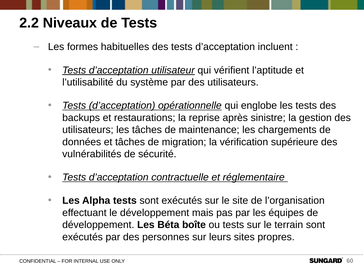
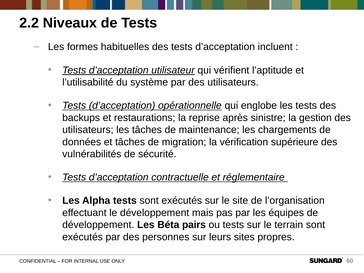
boîte: boîte -> pairs
